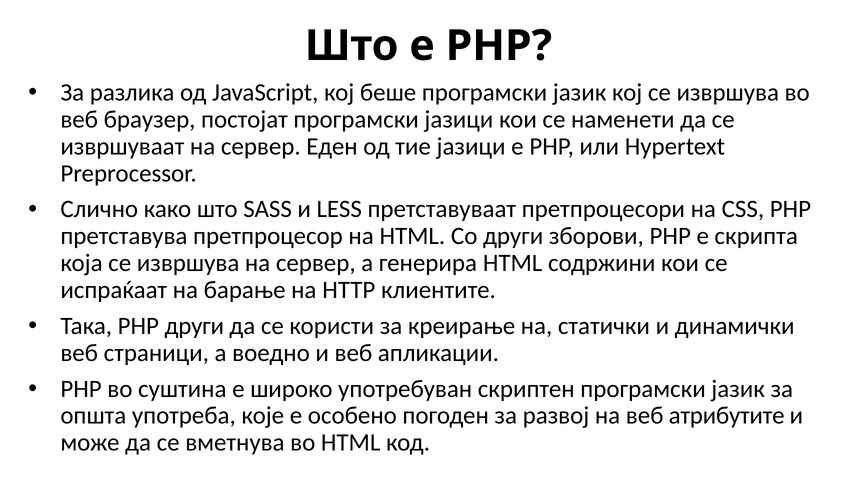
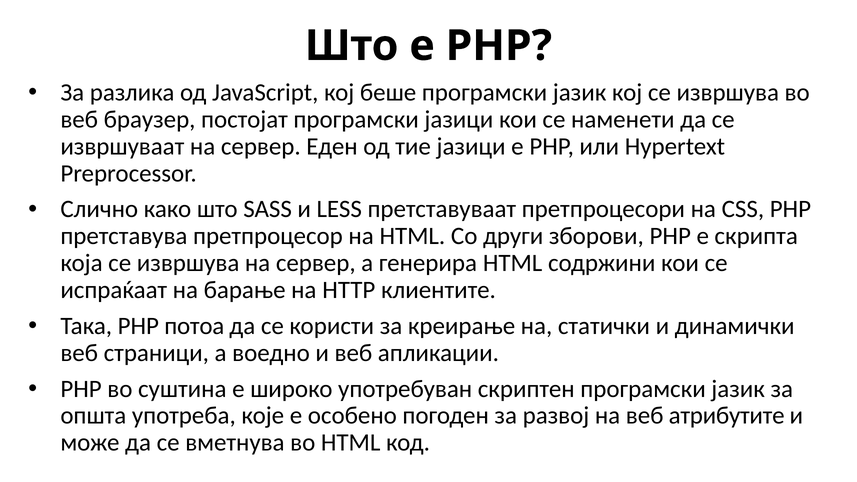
PHP други: други -> потоа
